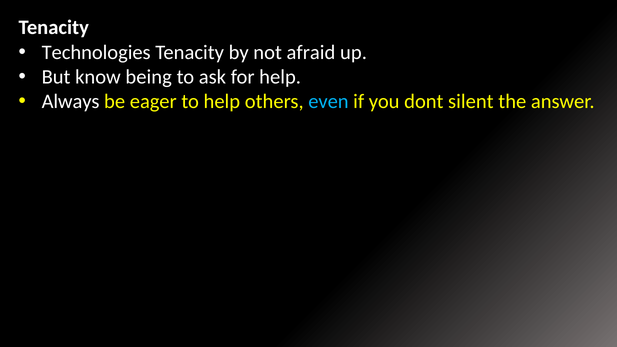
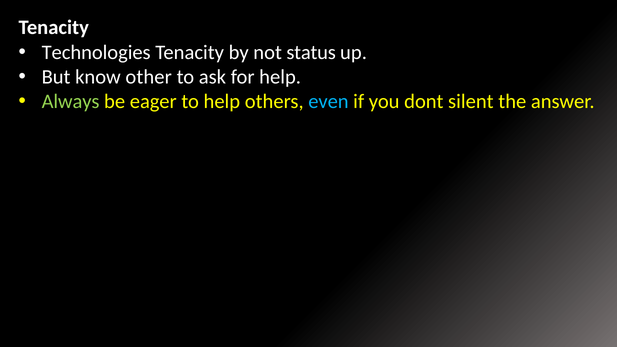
afraid: afraid -> status
being: being -> other
Always colour: white -> light green
